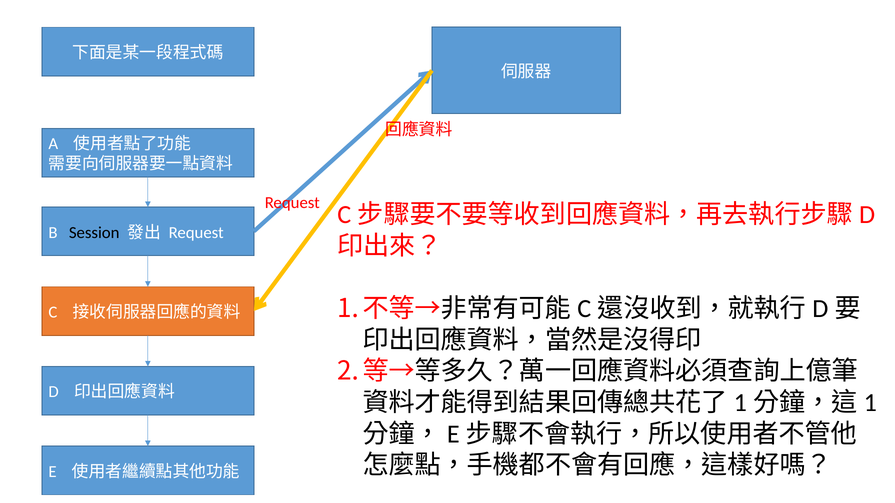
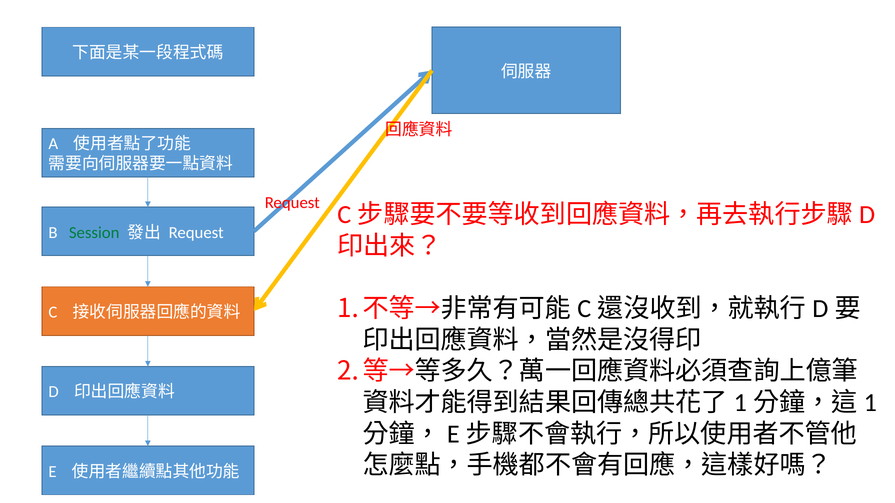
Session colour: black -> green
